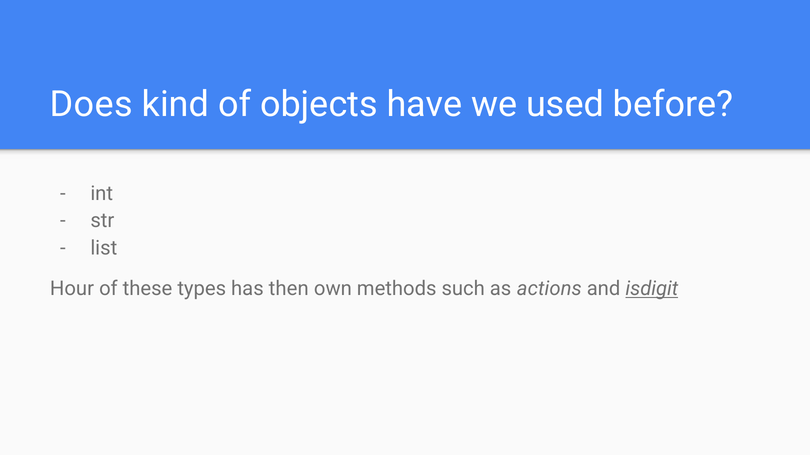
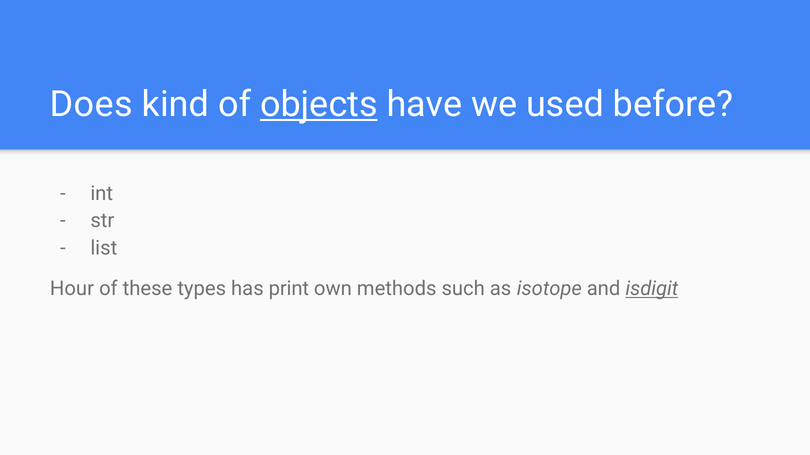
objects underline: none -> present
then: then -> print
actions: actions -> isotope
